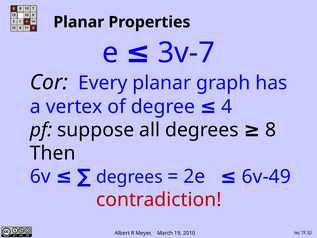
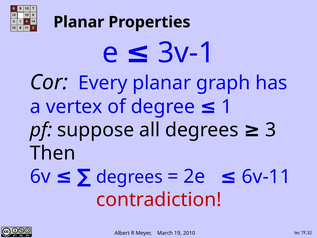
3v-7: 3v-7 -> 3v-1
4: 4 -> 1
8: 8 -> 3
6v-49: 6v-49 -> 6v-11
